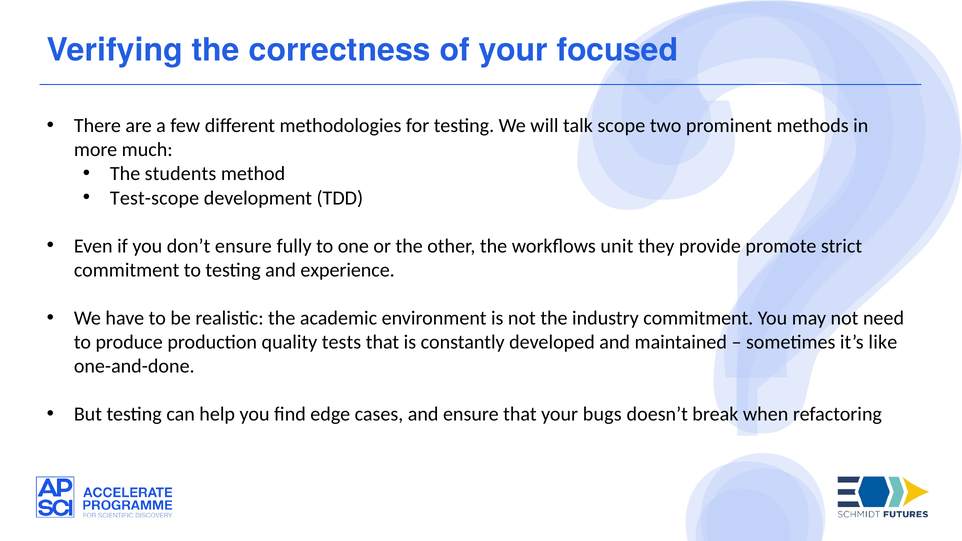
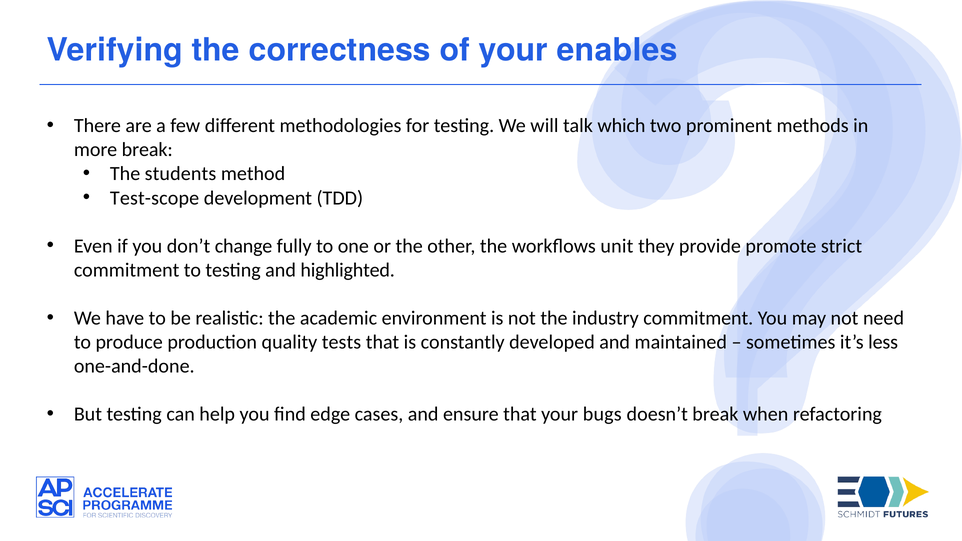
focused: focused -> enables
scope: scope -> which
more much: much -> break
don’t ensure: ensure -> change
experience: experience -> highlighted
like: like -> less
